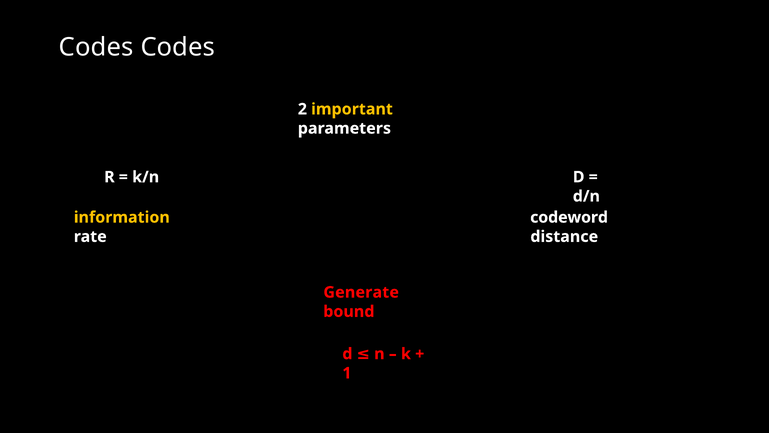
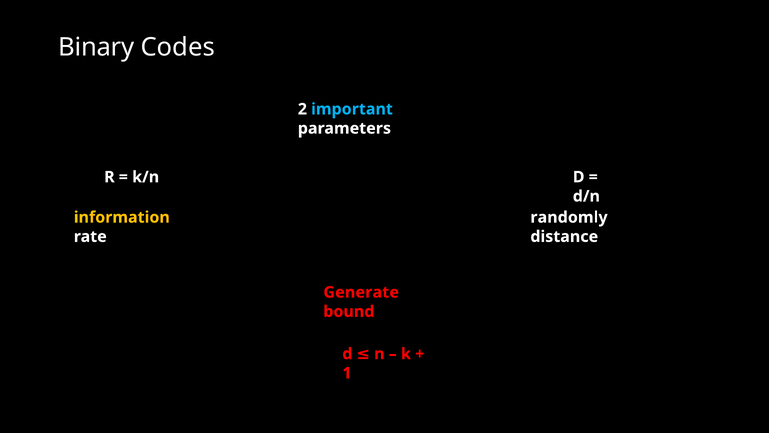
Codes at (96, 47): Codes -> Binary
important colour: yellow -> light blue
codeword: codeword -> randomly
